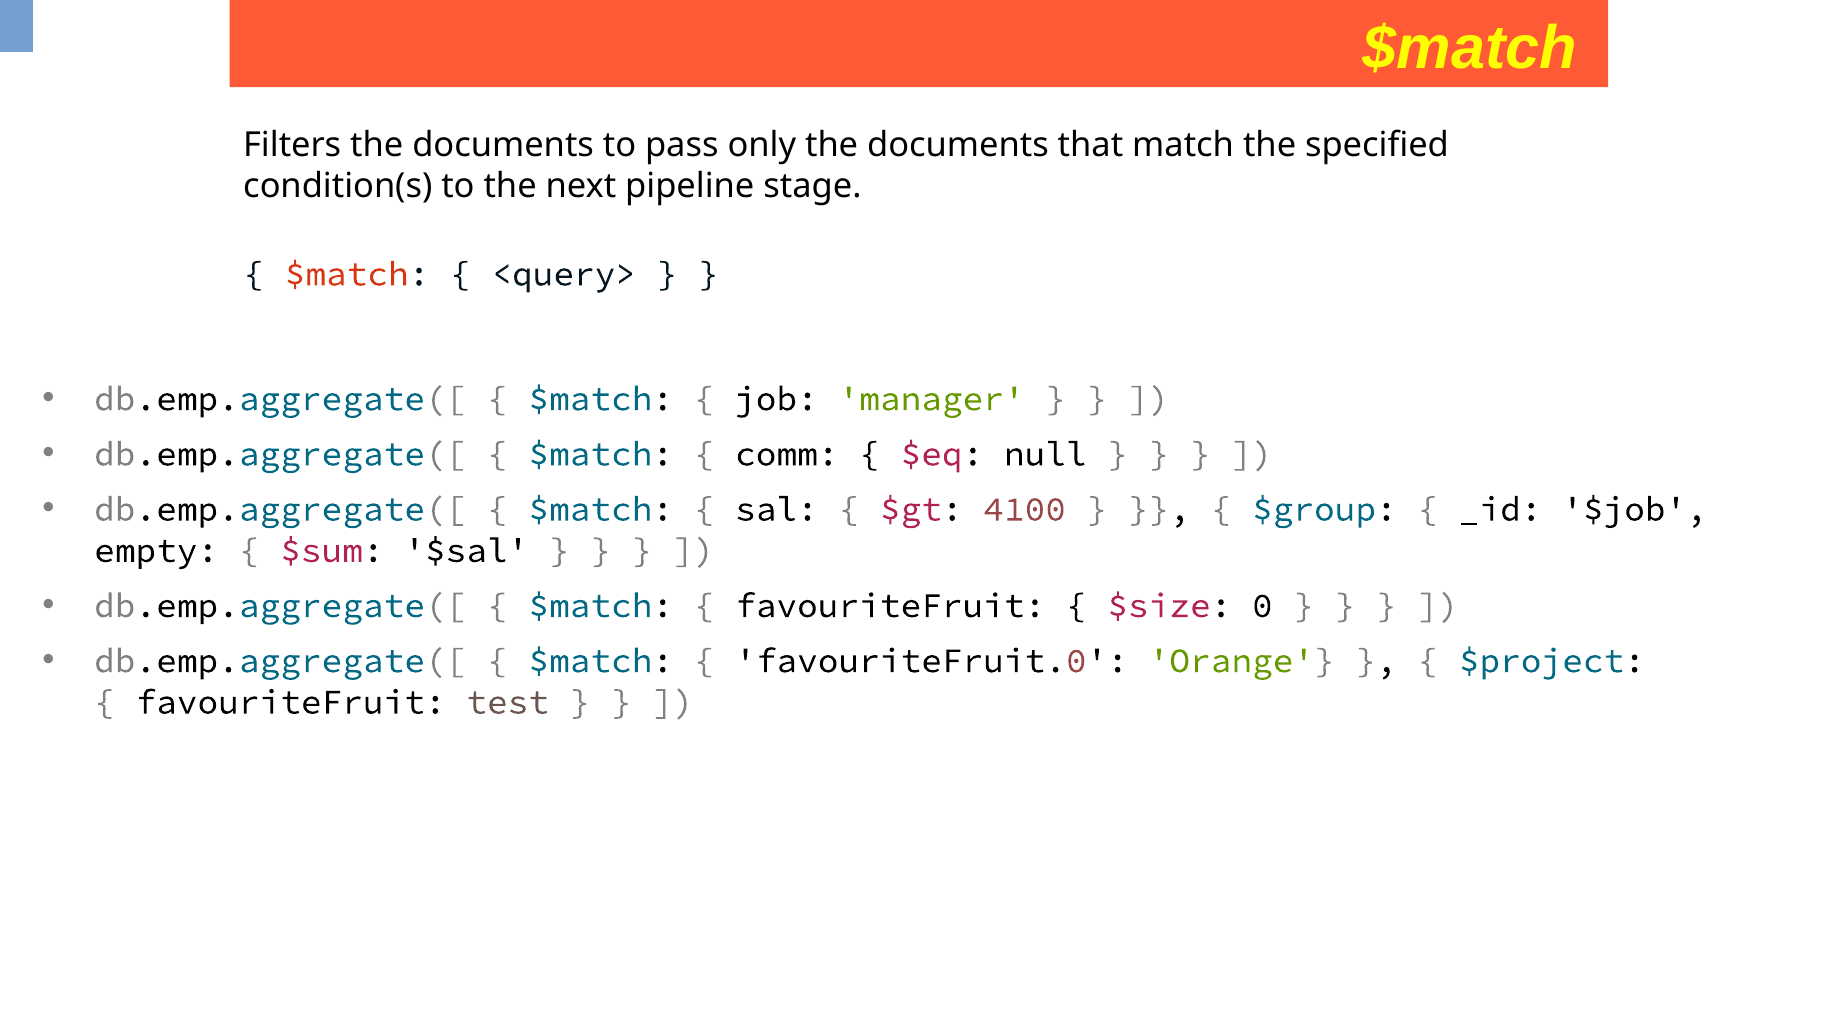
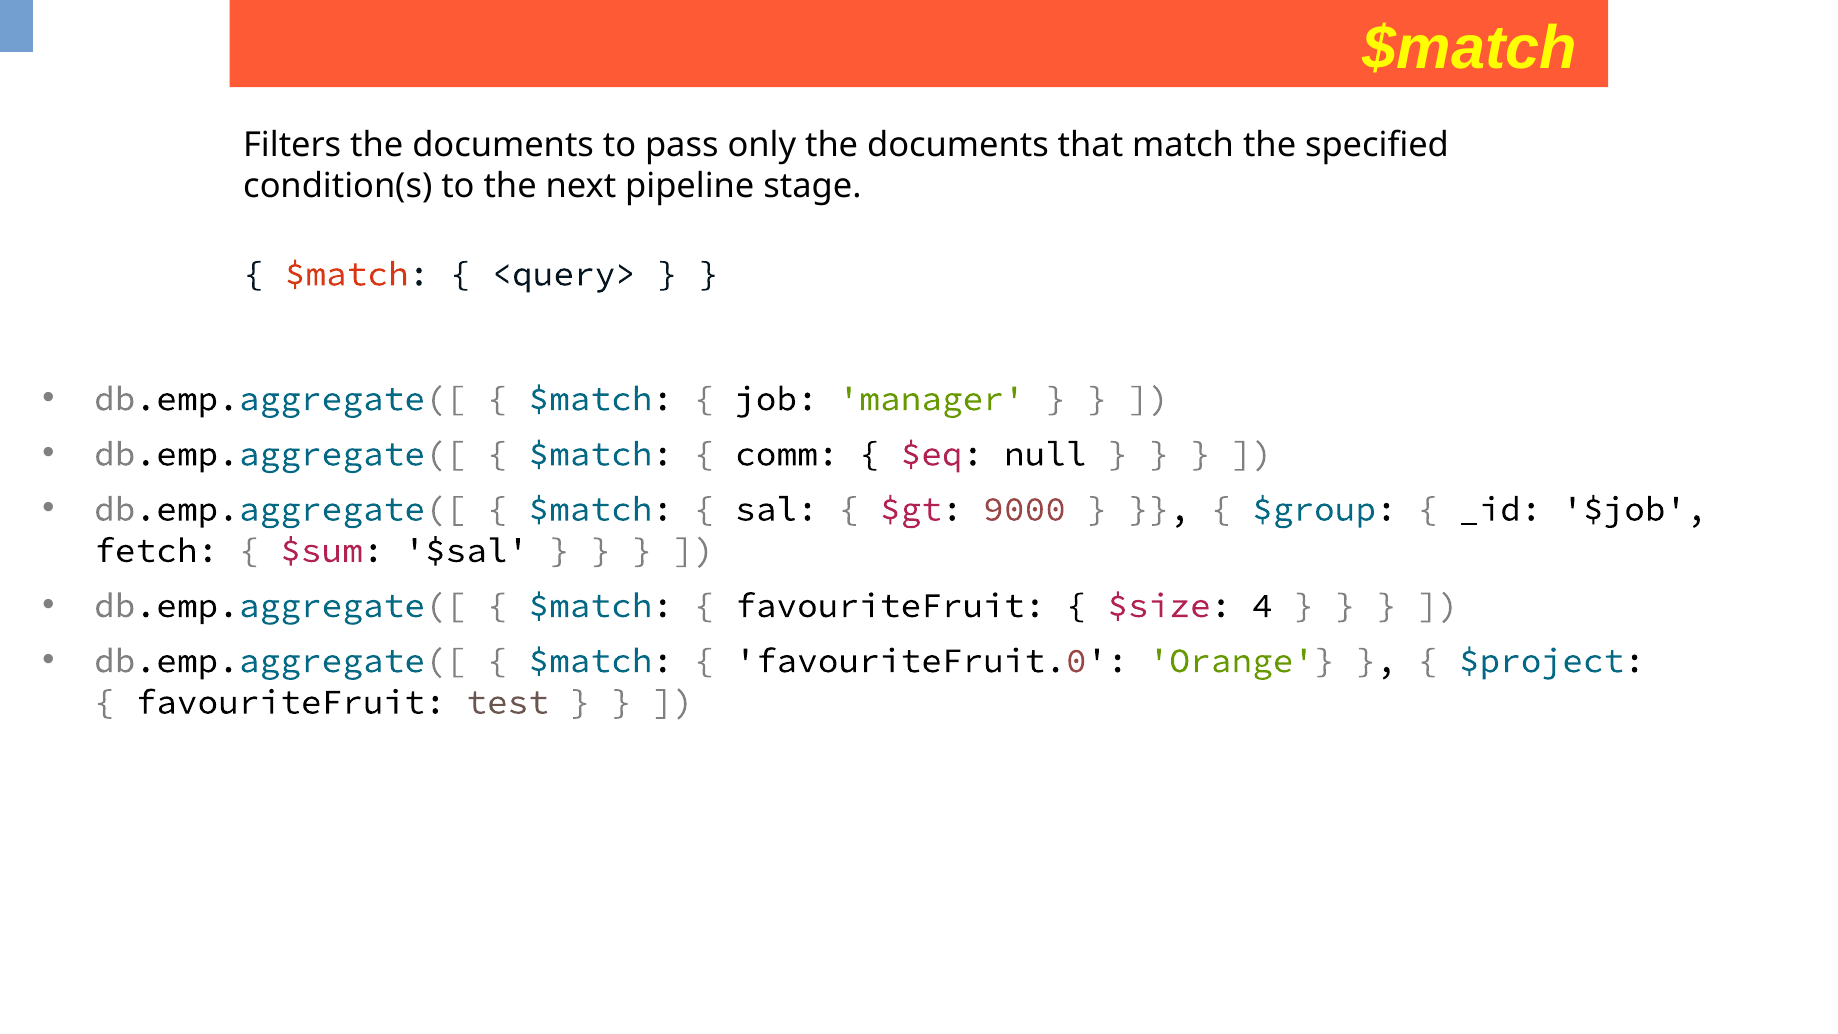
4100: 4100 -> 9000
empty: empty -> fetch
0: 0 -> 4
